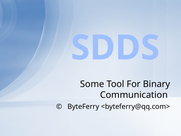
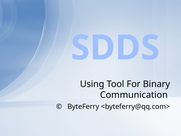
Some: Some -> Using
